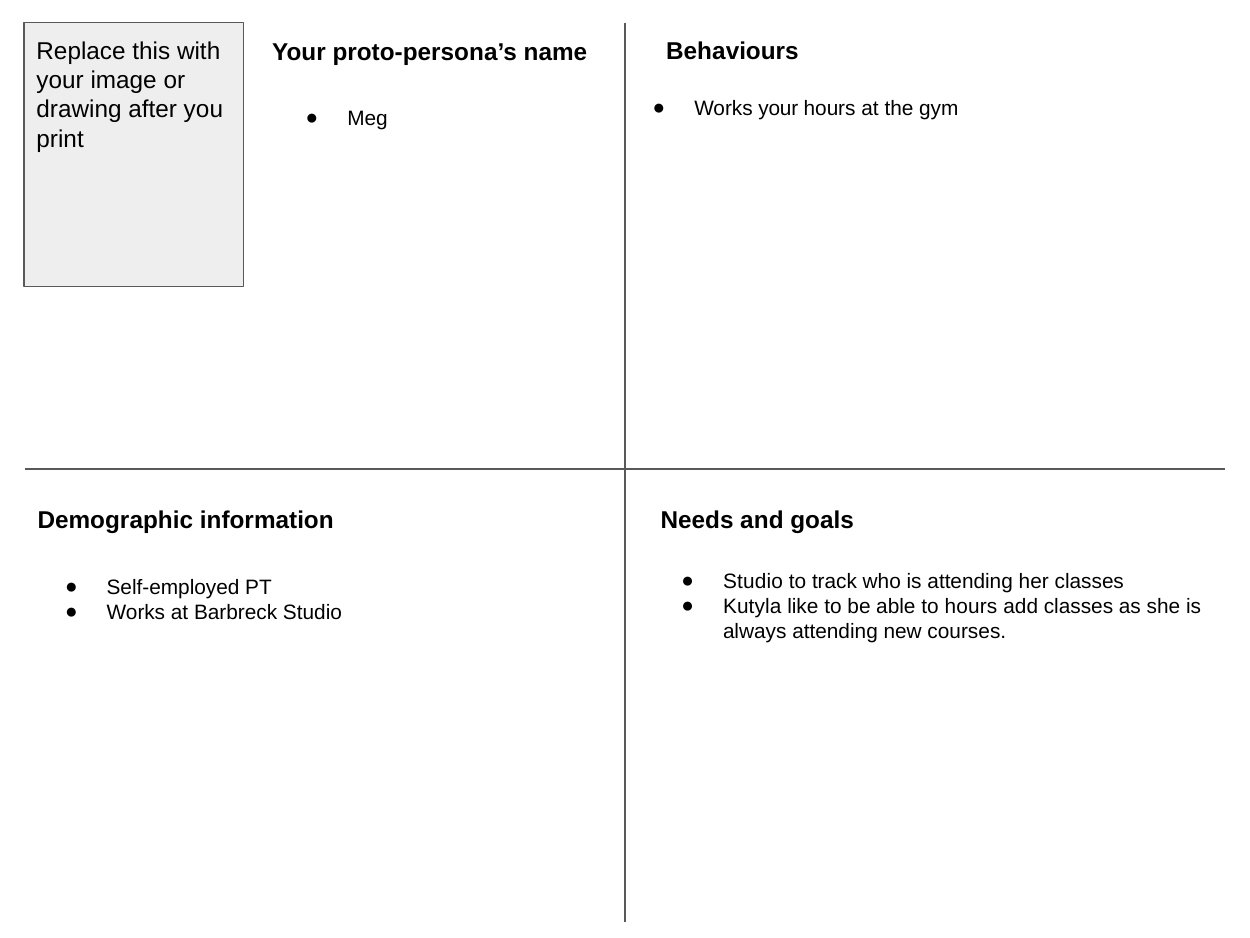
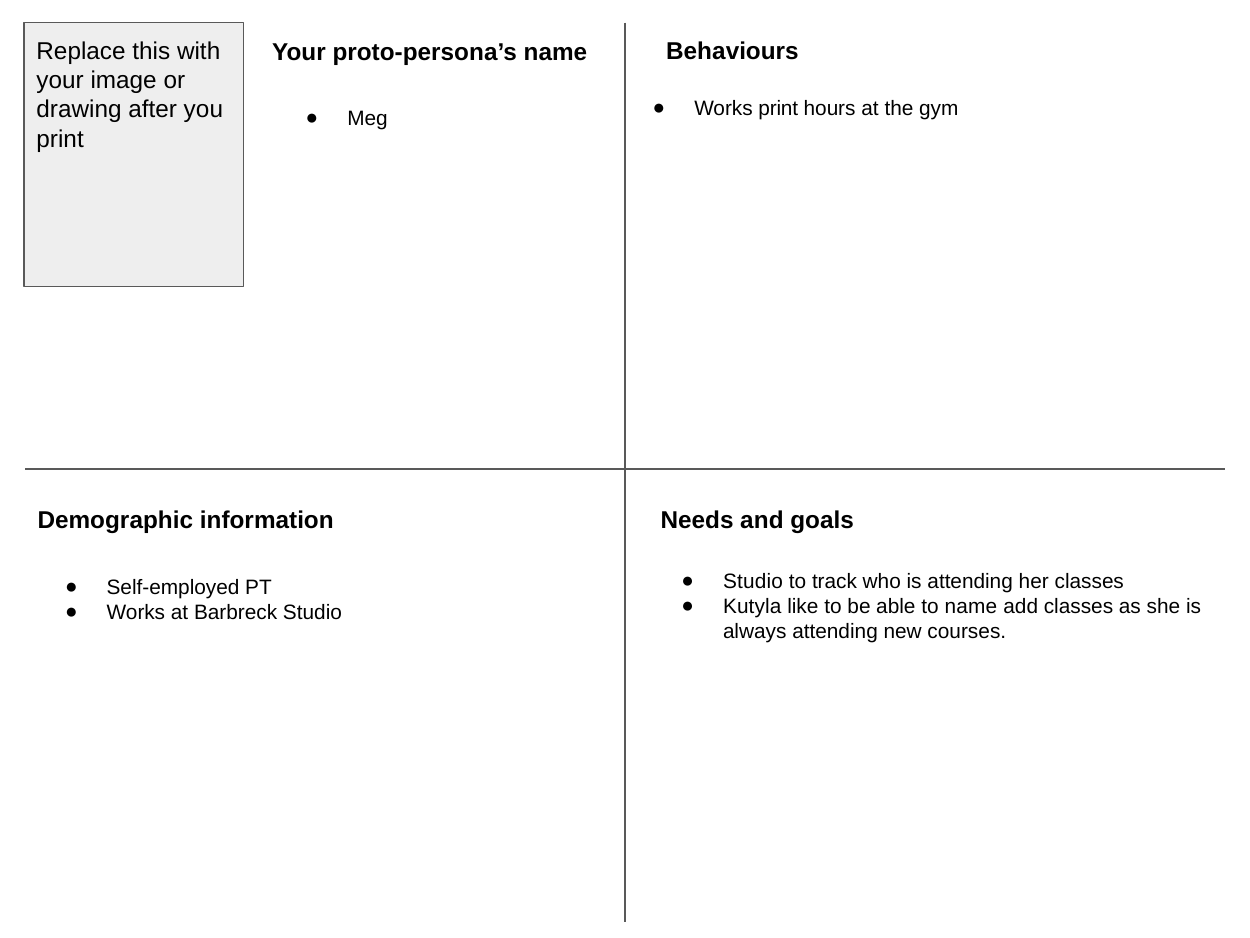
Works your: your -> print
to hours: hours -> name
